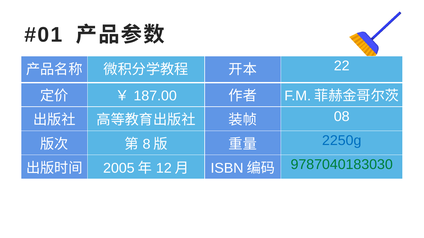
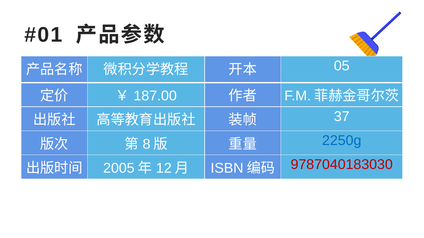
22: 22 -> 05
08: 08 -> 37
9787040183030 colour: green -> red
